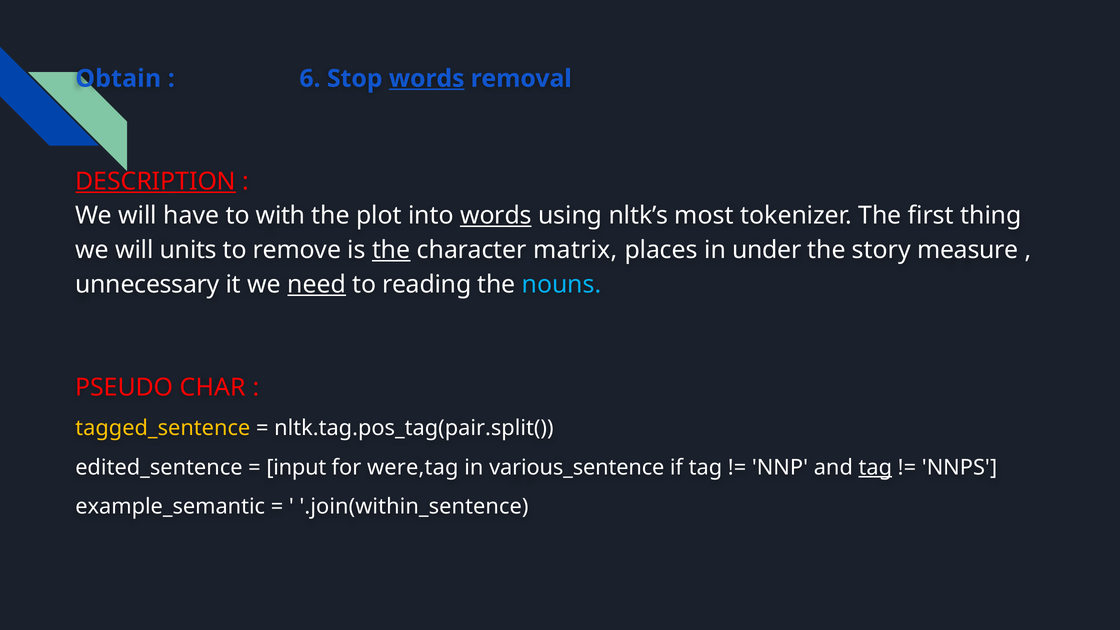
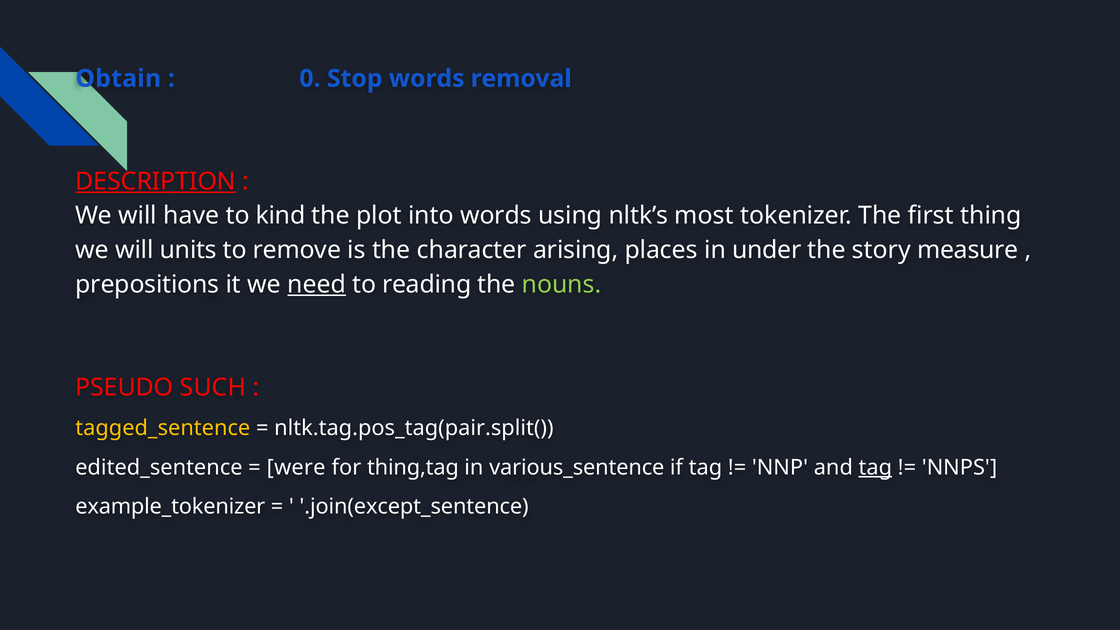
6: 6 -> 0
words at (427, 79) underline: present -> none
with: with -> kind
words at (496, 216) underline: present -> none
the at (391, 250) underline: present -> none
matrix: matrix -> arising
unnecessary: unnecessary -> prepositions
nouns colour: light blue -> light green
CHAR: CHAR -> SUCH
input: input -> were
were,tag: were,tag -> thing,tag
example_semantic: example_semantic -> example_tokenizer
.join(within_sentence: .join(within_sentence -> .join(except_sentence
